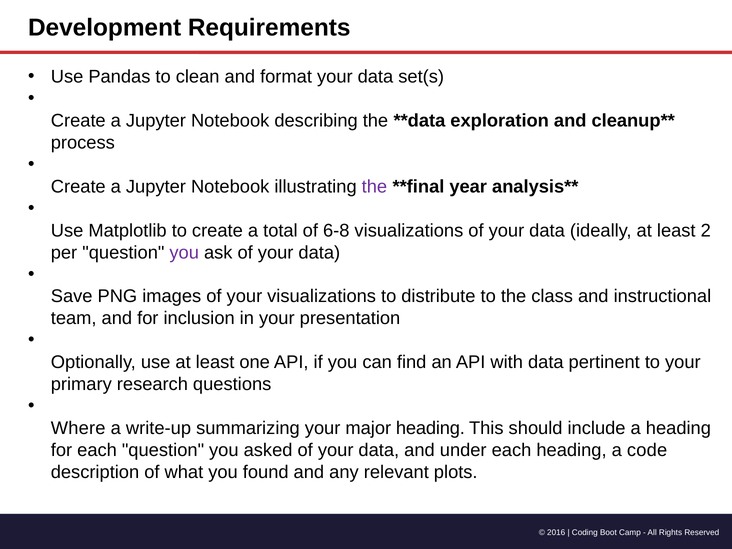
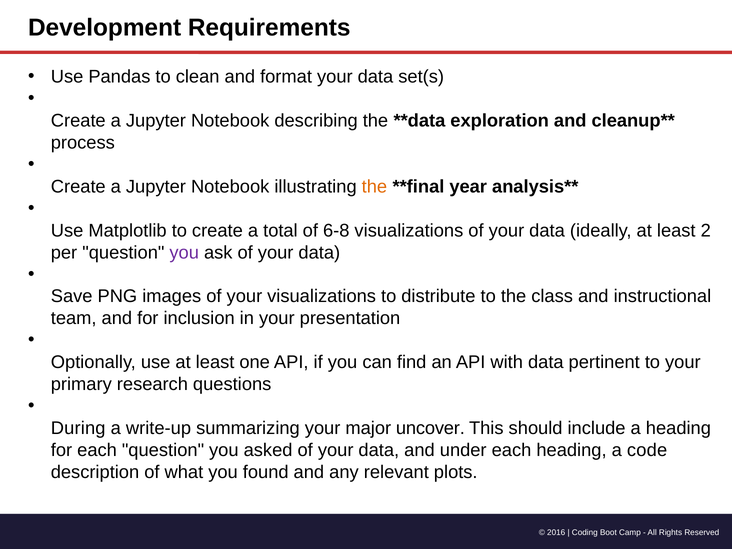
the at (374, 187) colour: purple -> orange
Where: Where -> During
major heading: heading -> uncover
